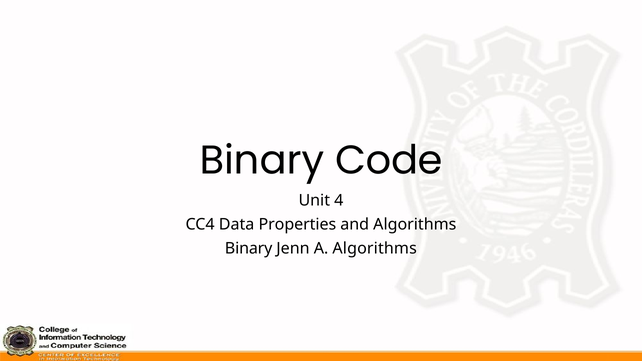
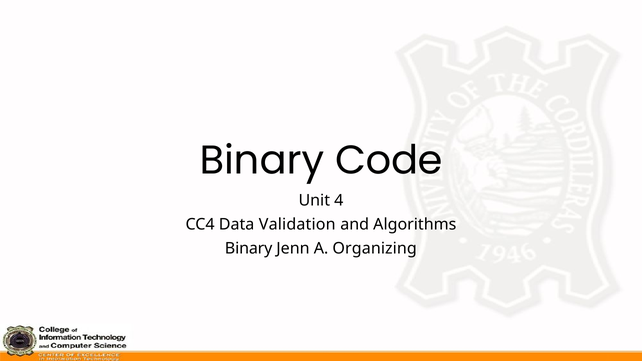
Properties: Properties -> Validation
A Algorithms: Algorithms -> Organizing
